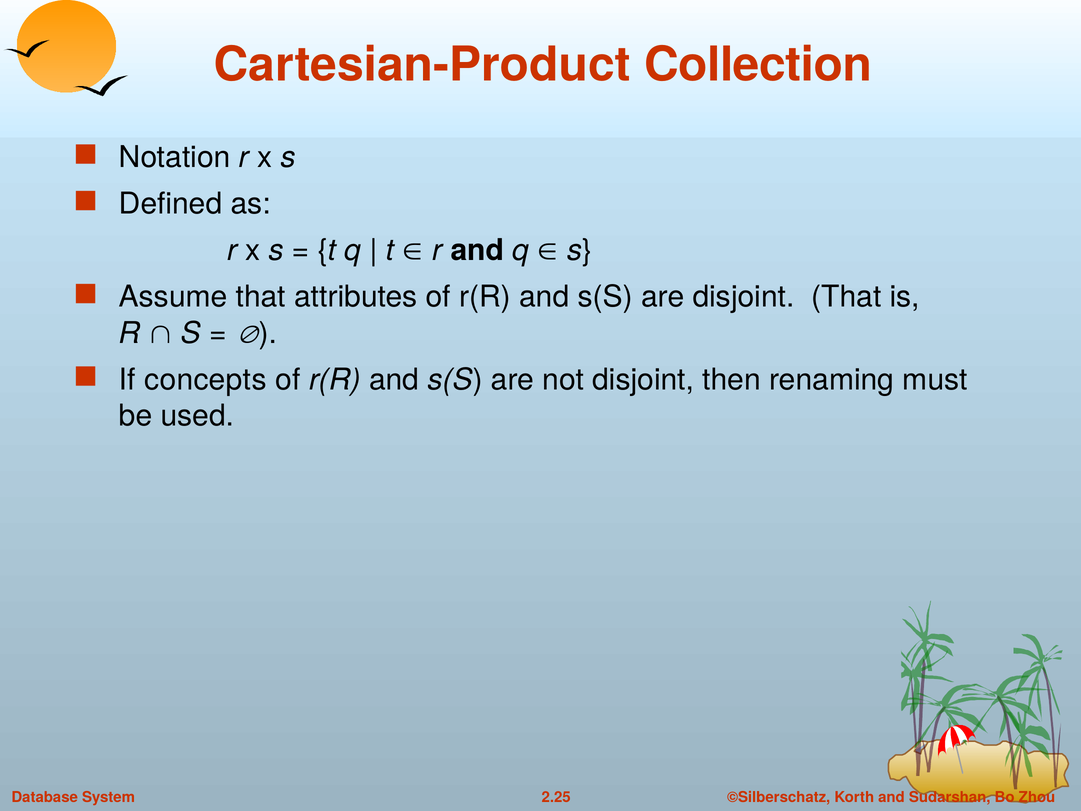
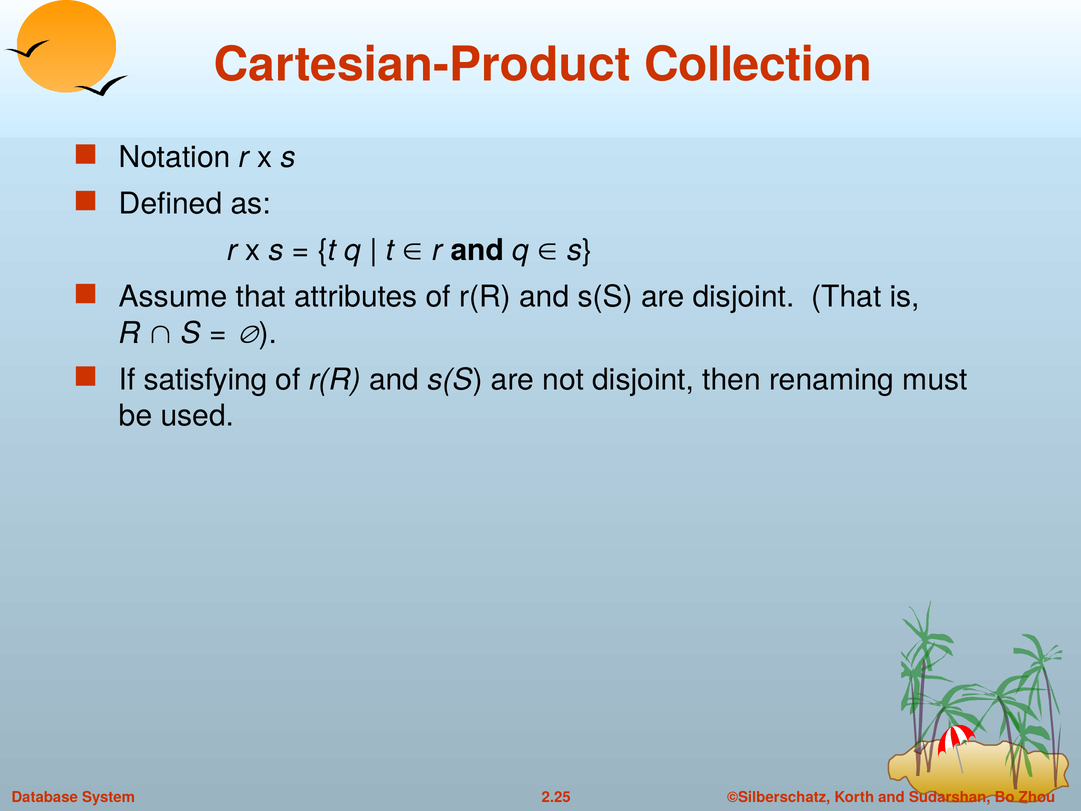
concepts: concepts -> satisfying
